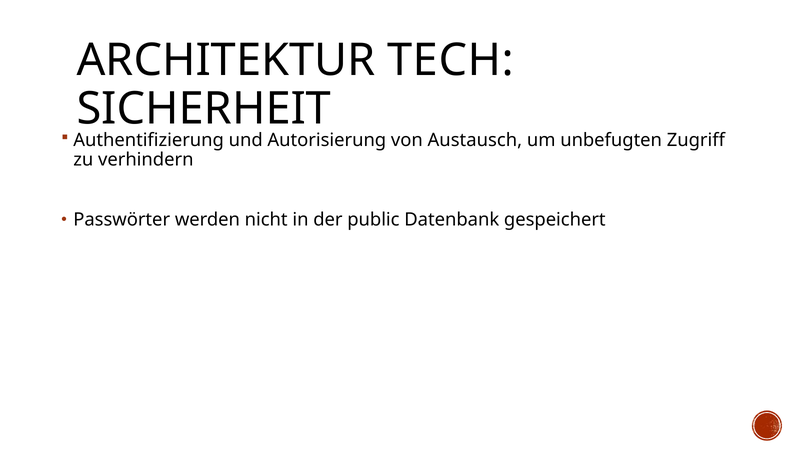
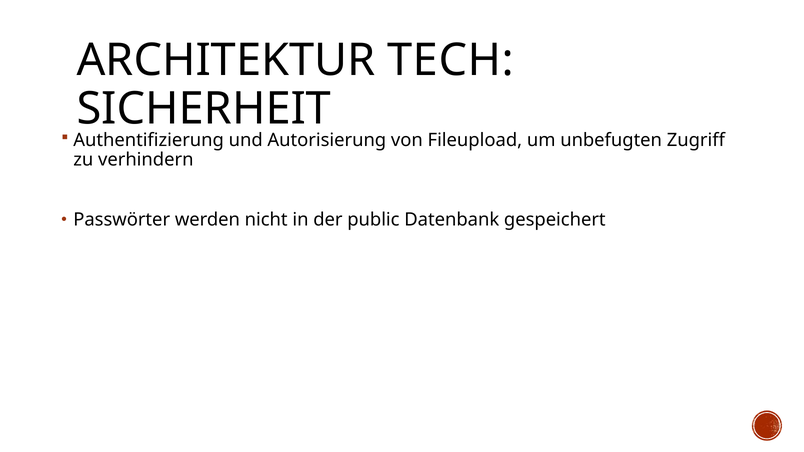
Austausch: Austausch -> Fileupload
